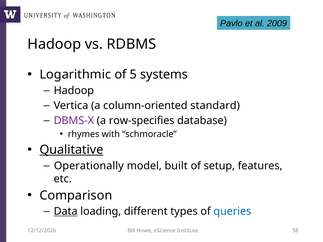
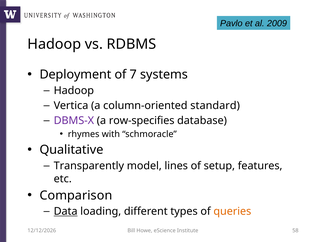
Logarithmic: Logarithmic -> Deployment
5: 5 -> 7
Qualitative underline: present -> none
Operationally: Operationally -> Transparently
built: built -> lines
queries colour: blue -> orange
